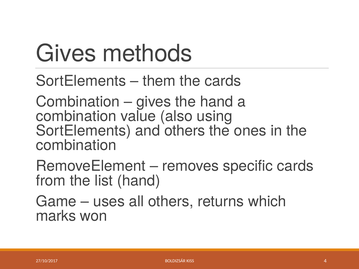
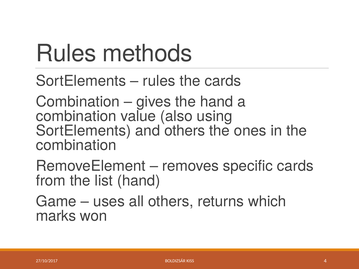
Gives at (66, 54): Gives -> Rules
them at (159, 81): them -> rules
